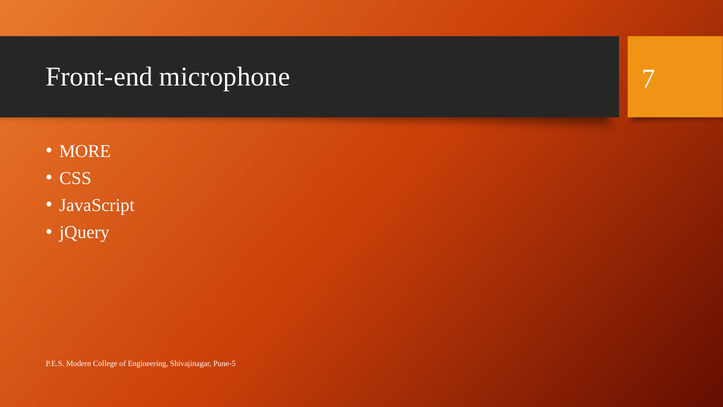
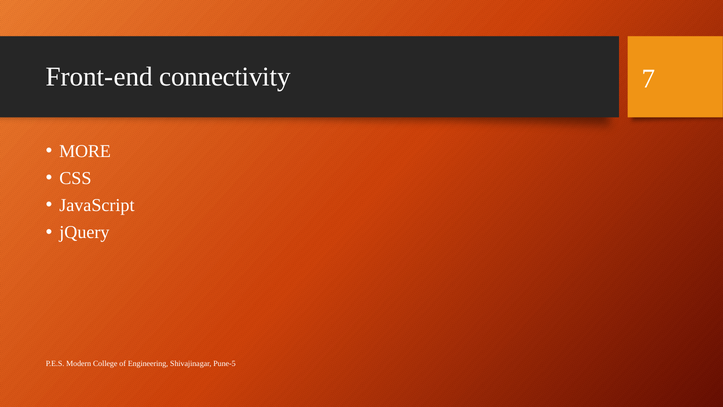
microphone: microphone -> connectivity
